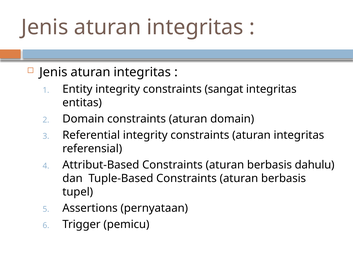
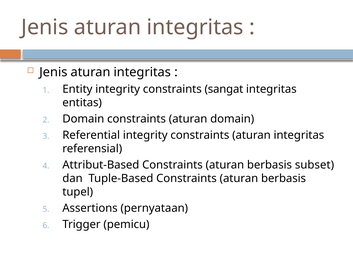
dahulu: dahulu -> subset
